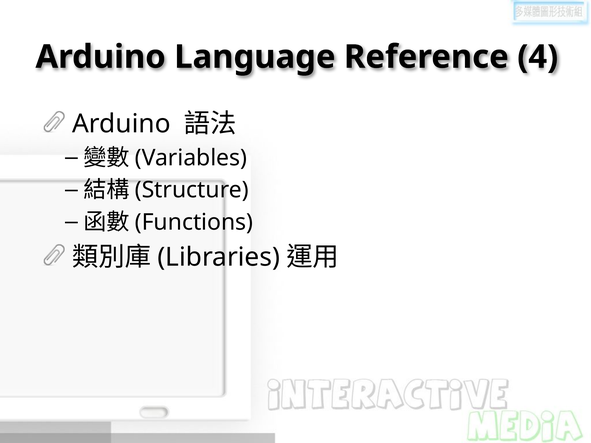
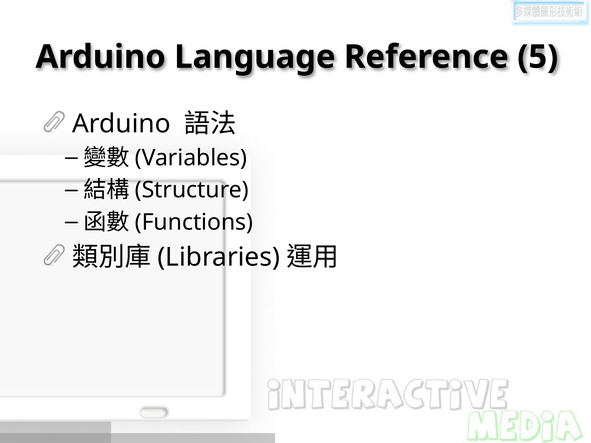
4: 4 -> 5
